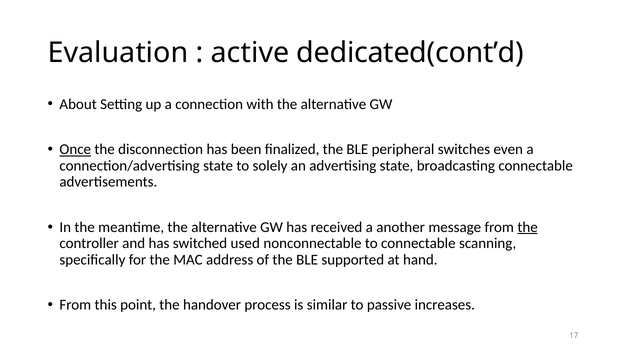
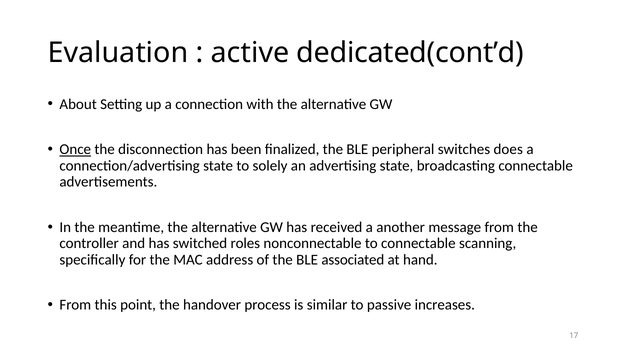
even: even -> does
the at (528, 227) underline: present -> none
used: used -> roles
supported: supported -> associated
